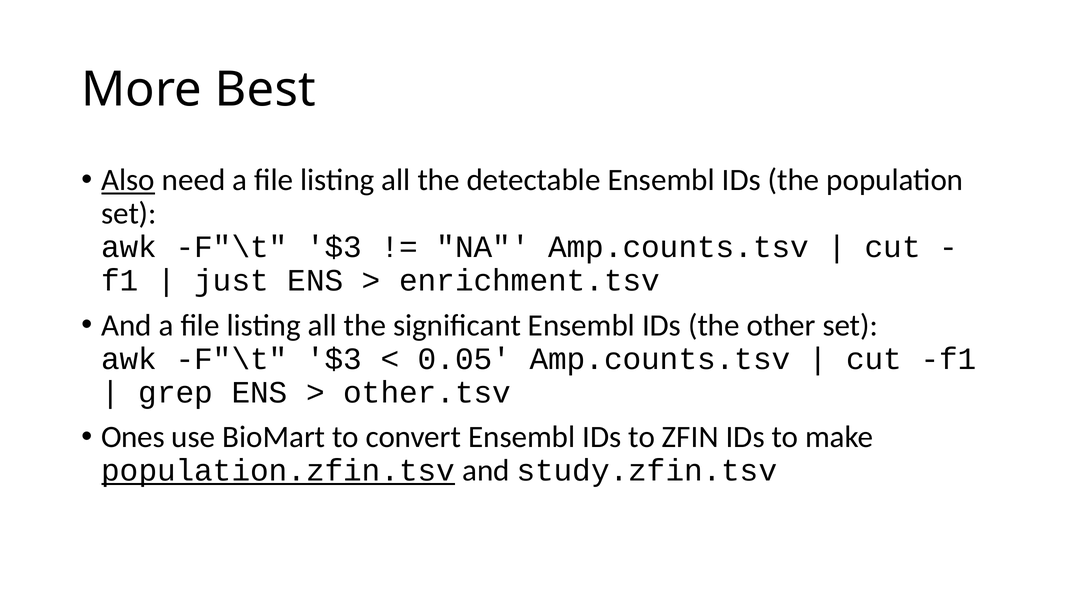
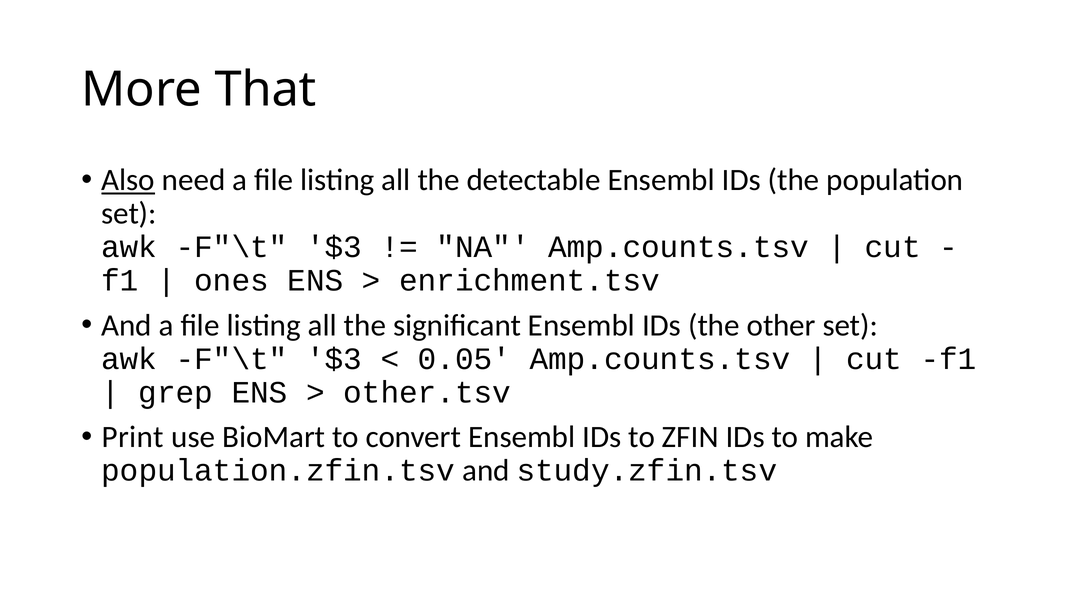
Best: Best -> That
just: just -> ones
Ones: Ones -> Print
population.zfin.tsv underline: present -> none
